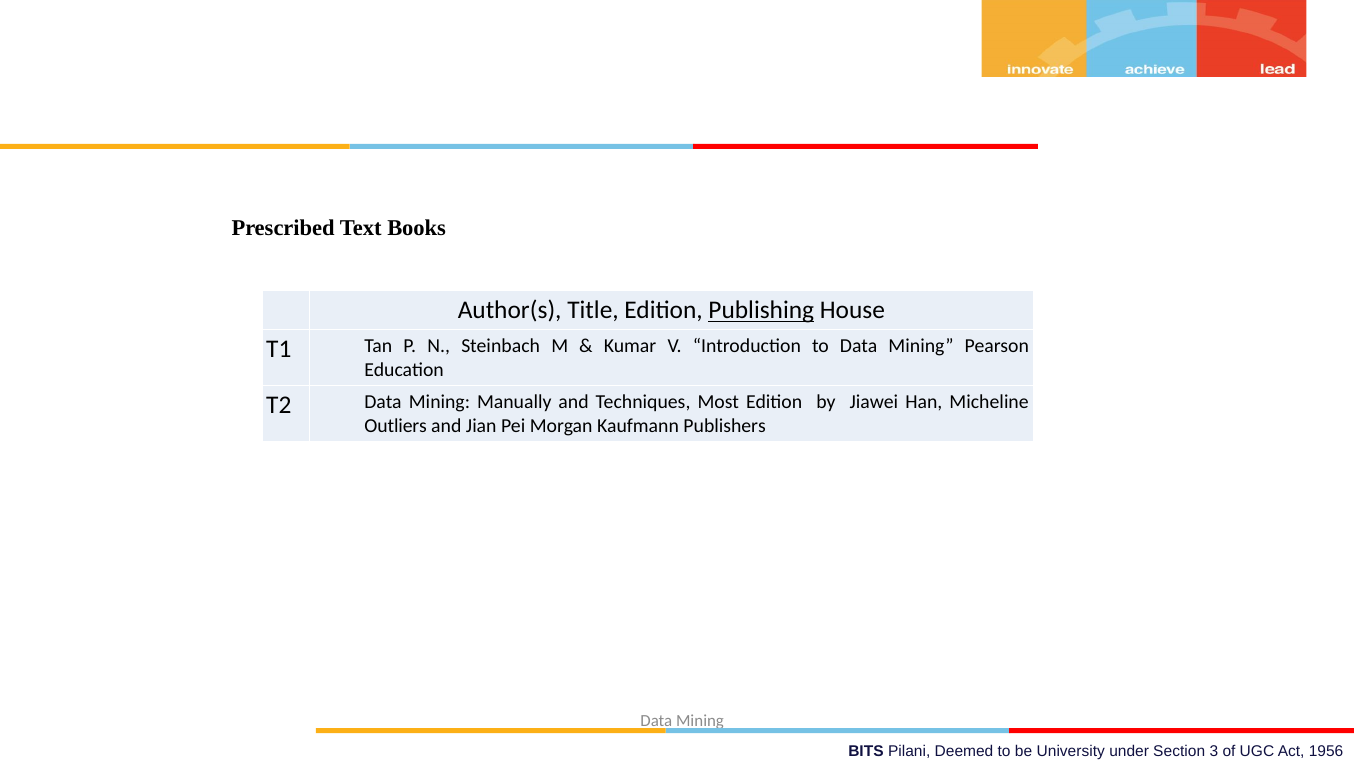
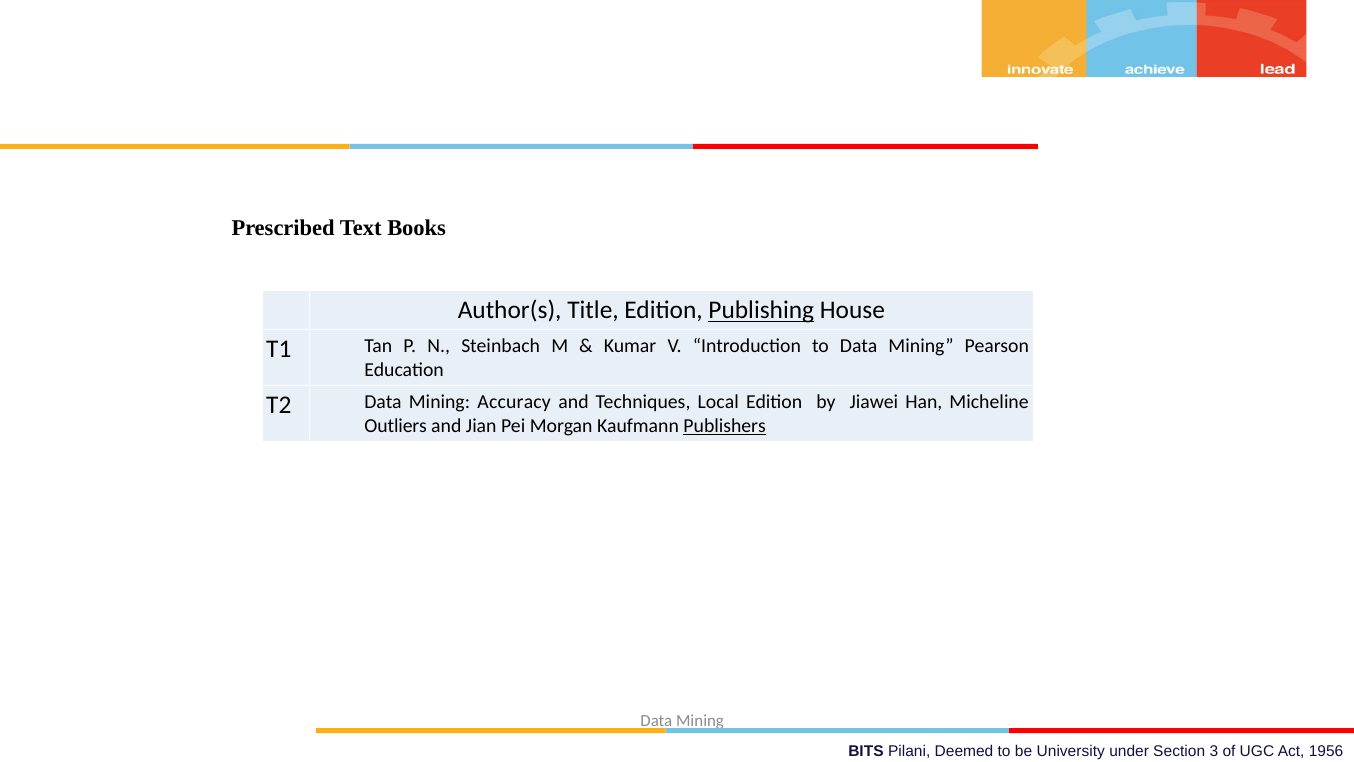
Manually: Manually -> Accuracy
Most: Most -> Local
Publishers underline: none -> present
